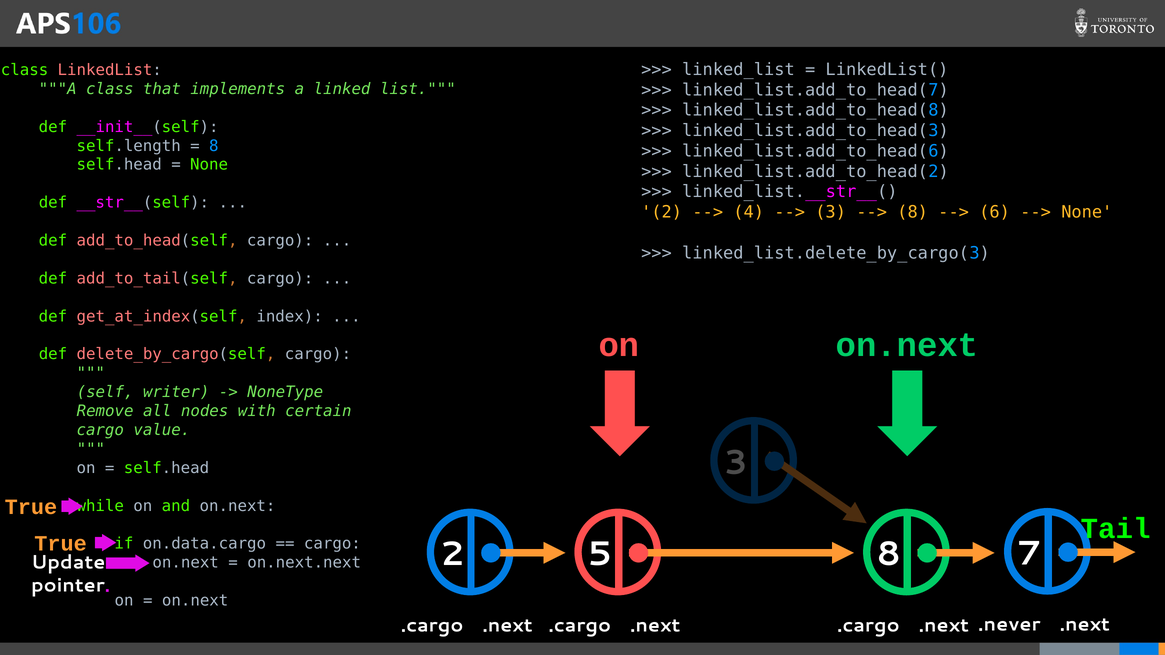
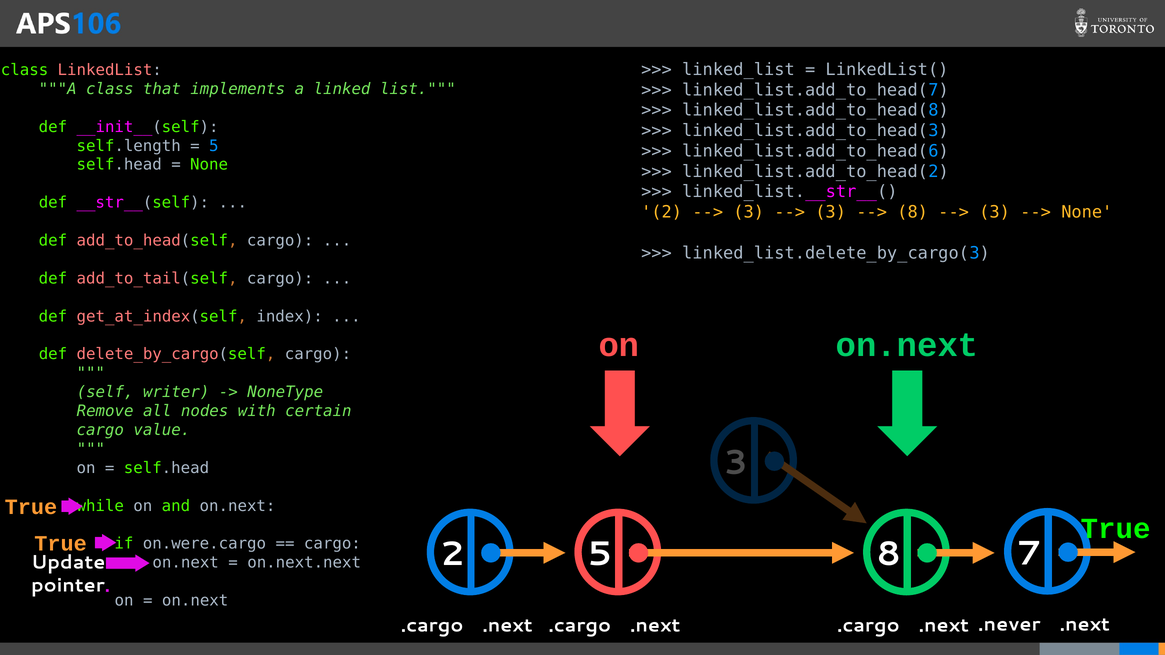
8 at (214, 146): 8 -> 5
4 at (749, 212): 4 -> 3
6 at (995, 212): 6 -> 3
Tail at (1116, 529): Tail -> True
on.data.cargo: on.data.cargo -> on.were.cargo
